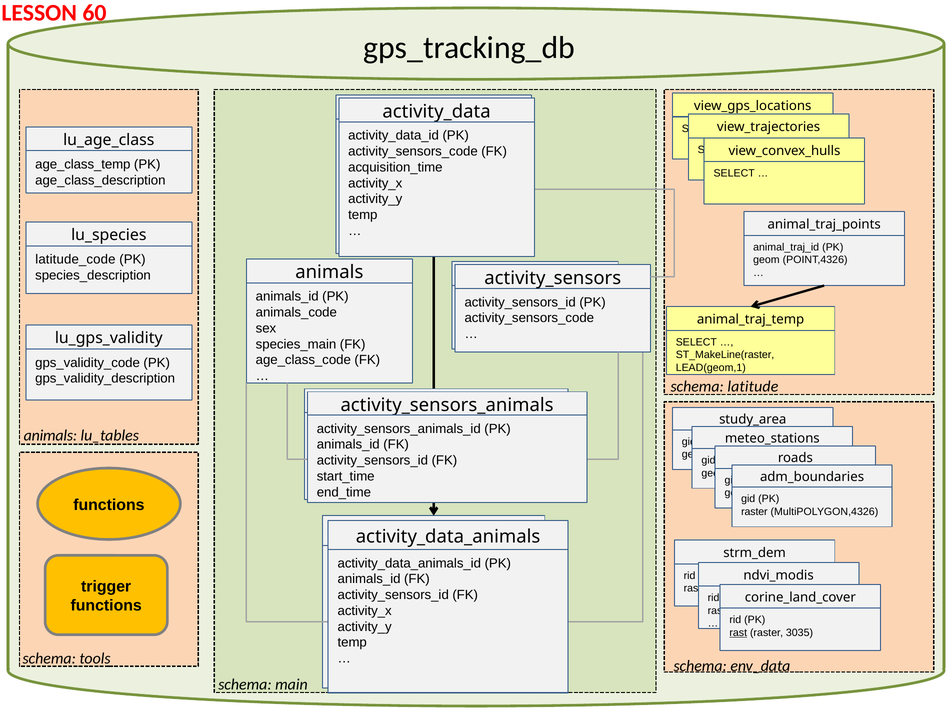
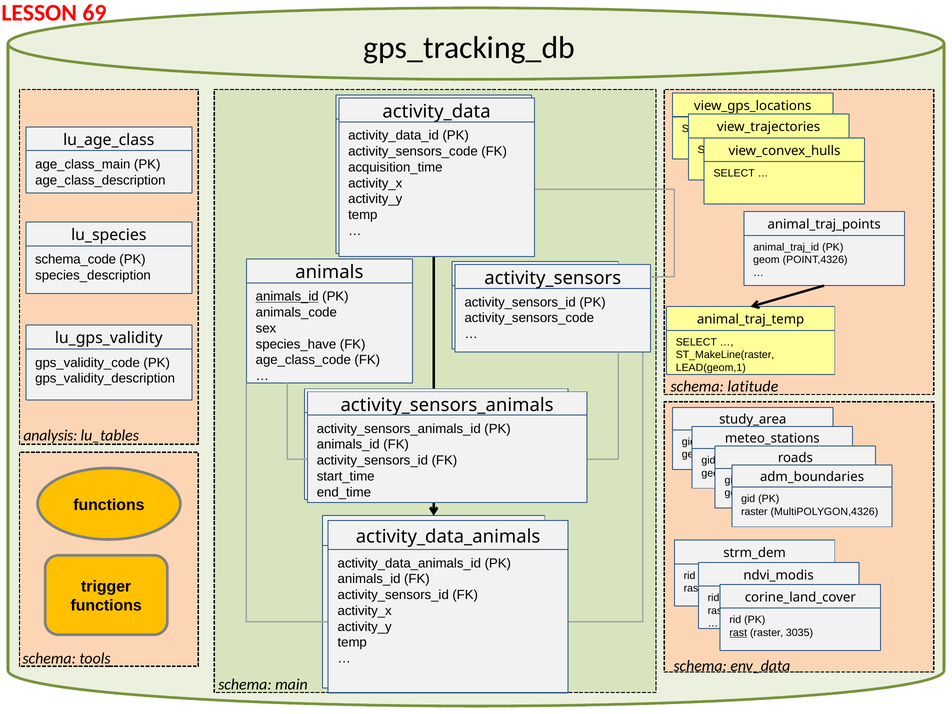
60: 60 -> 69
age_class_temp: age_class_temp -> age_class_main
latitude_code: latitude_code -> schema_code
animals_id at (287, 296) underline: none -> present
species_main: species_main -> species_have
animals at (50, 436): animals -> analysis
